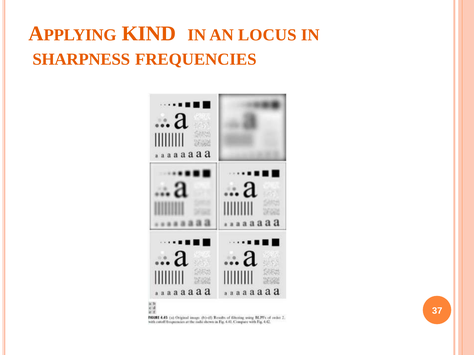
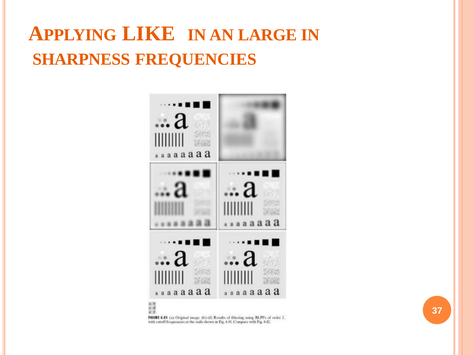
KIND: KIND -> LIKE
LOCUS: LOCUS -> LARGE
